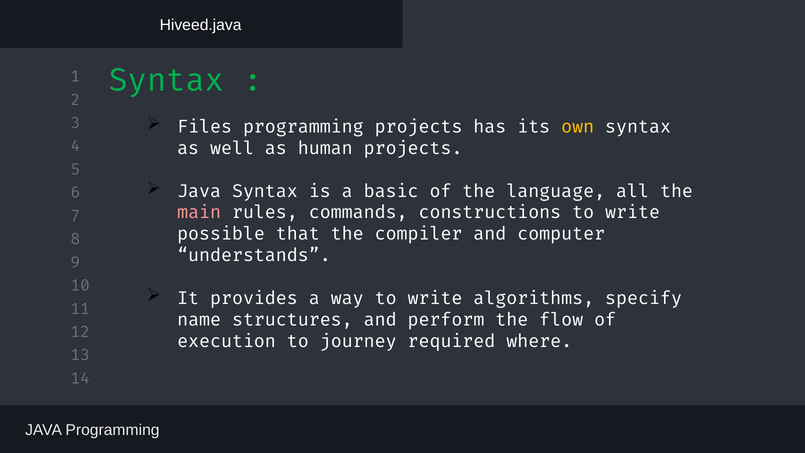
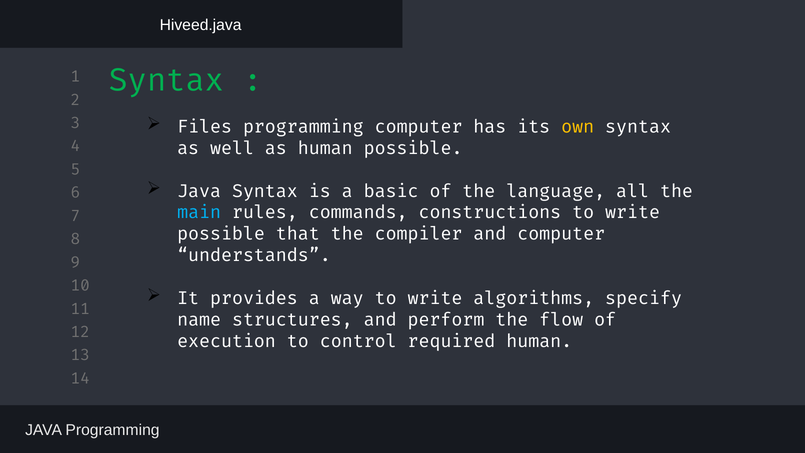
programming projects: projects -> computer
human projects: projects -> possible
main colour: pink -> light blue
journey: journey -> control
required where: where -> human
